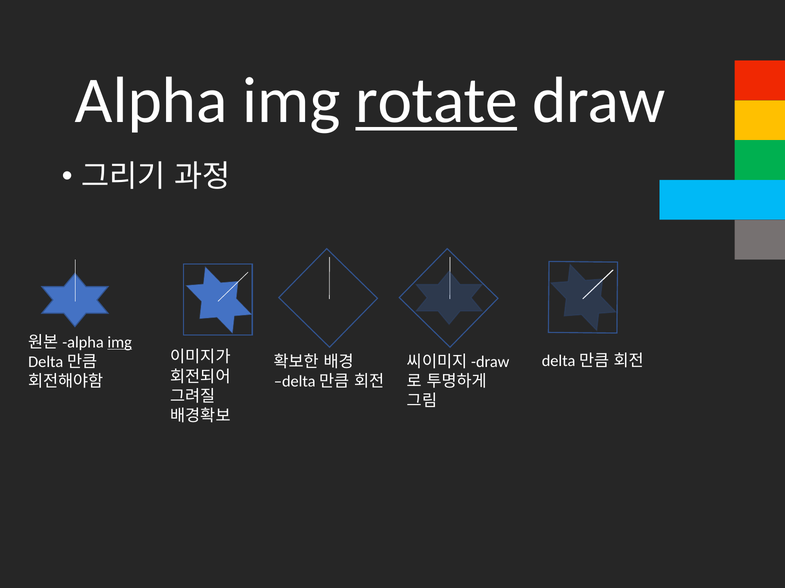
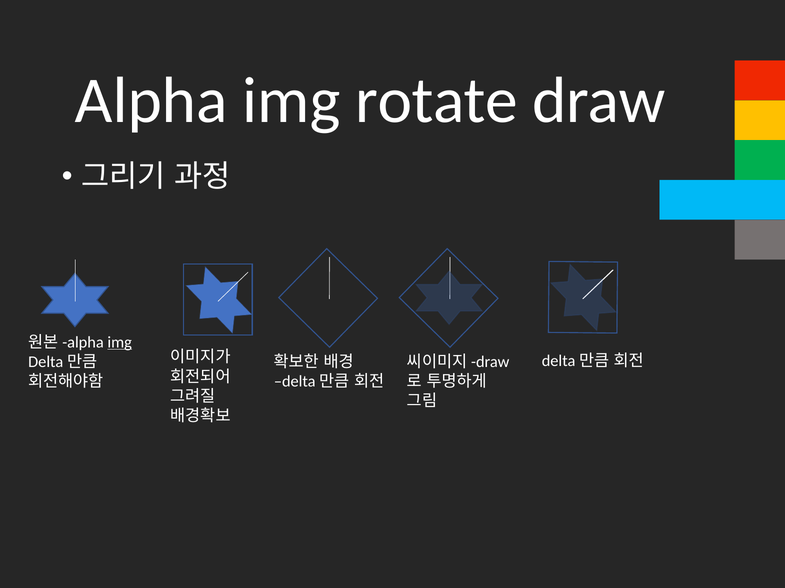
rotate underline: present -> none
